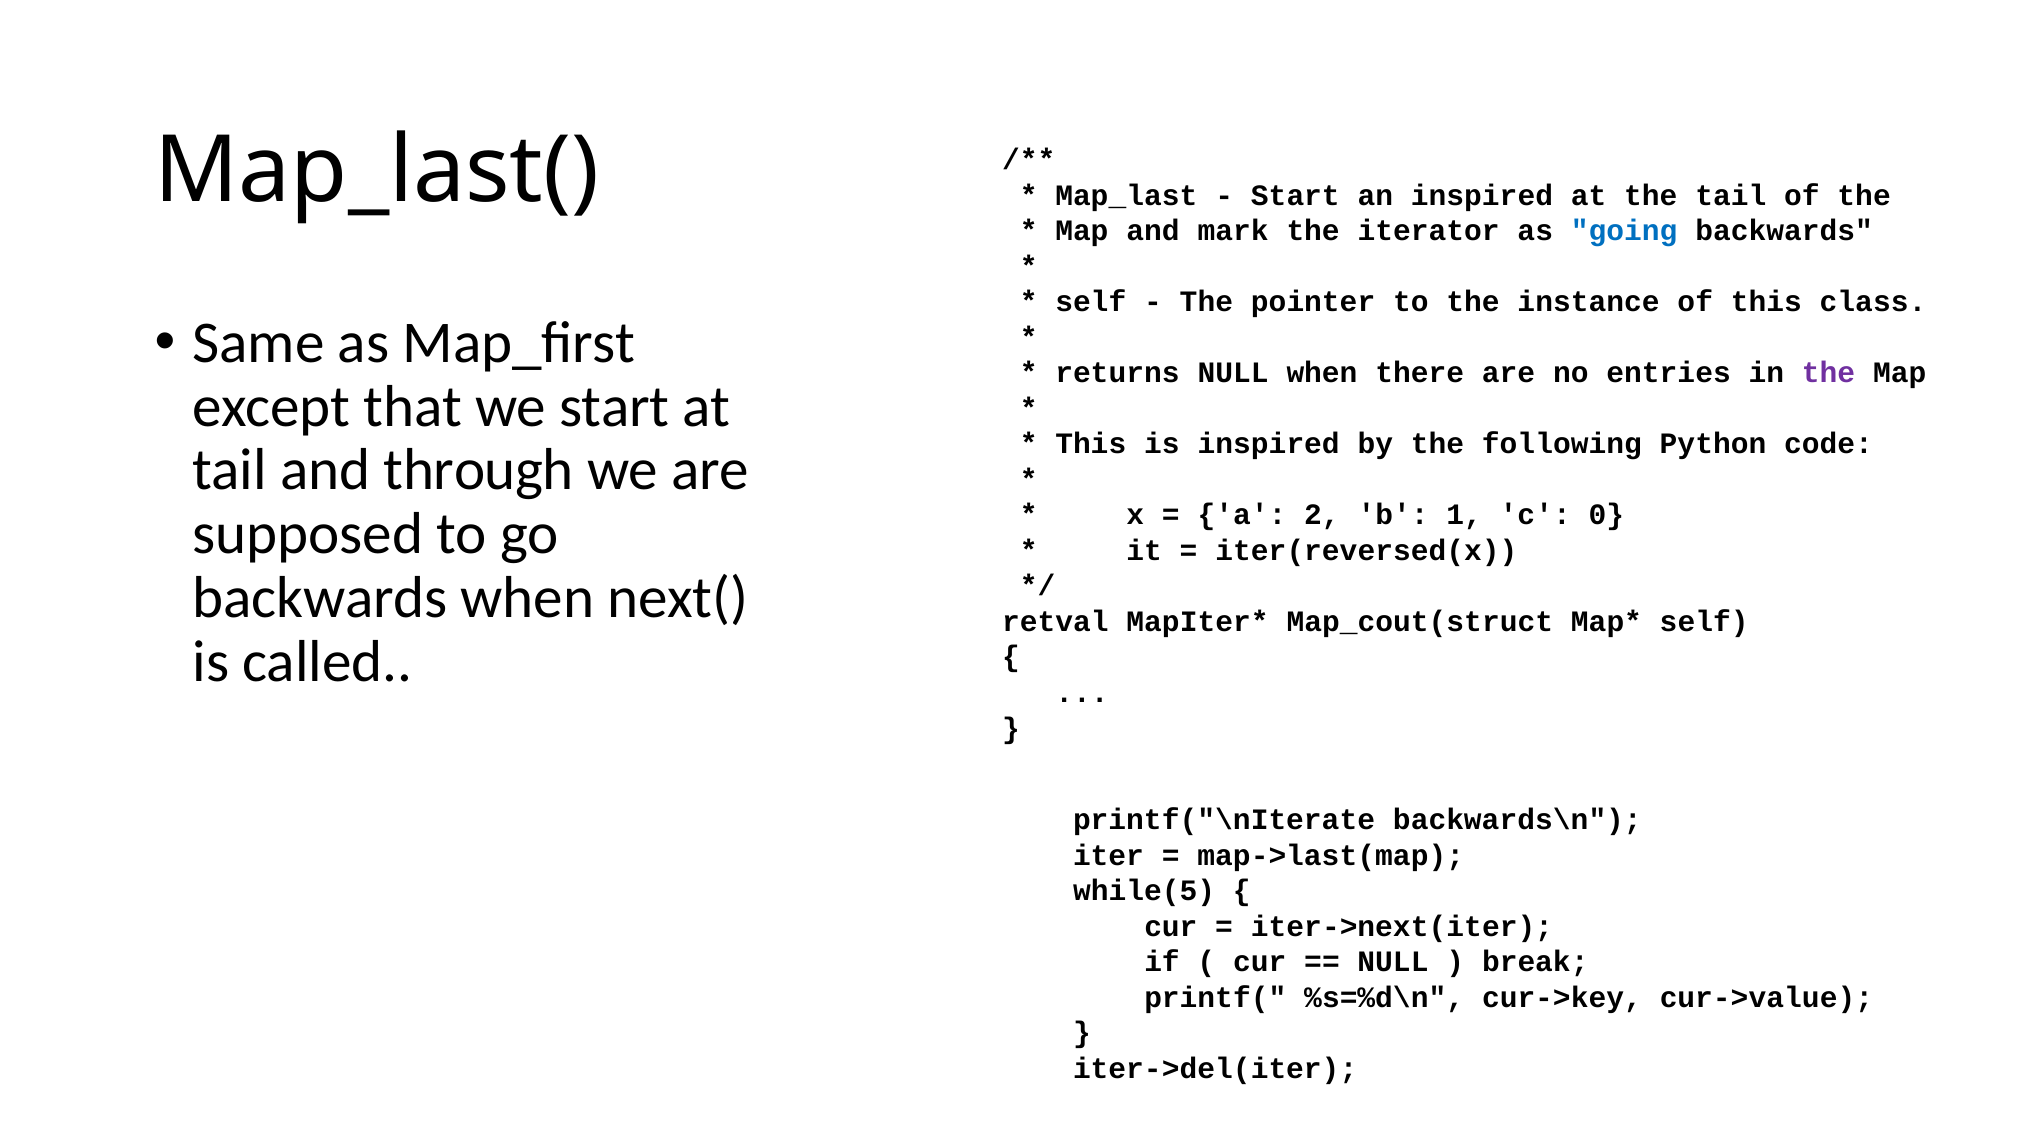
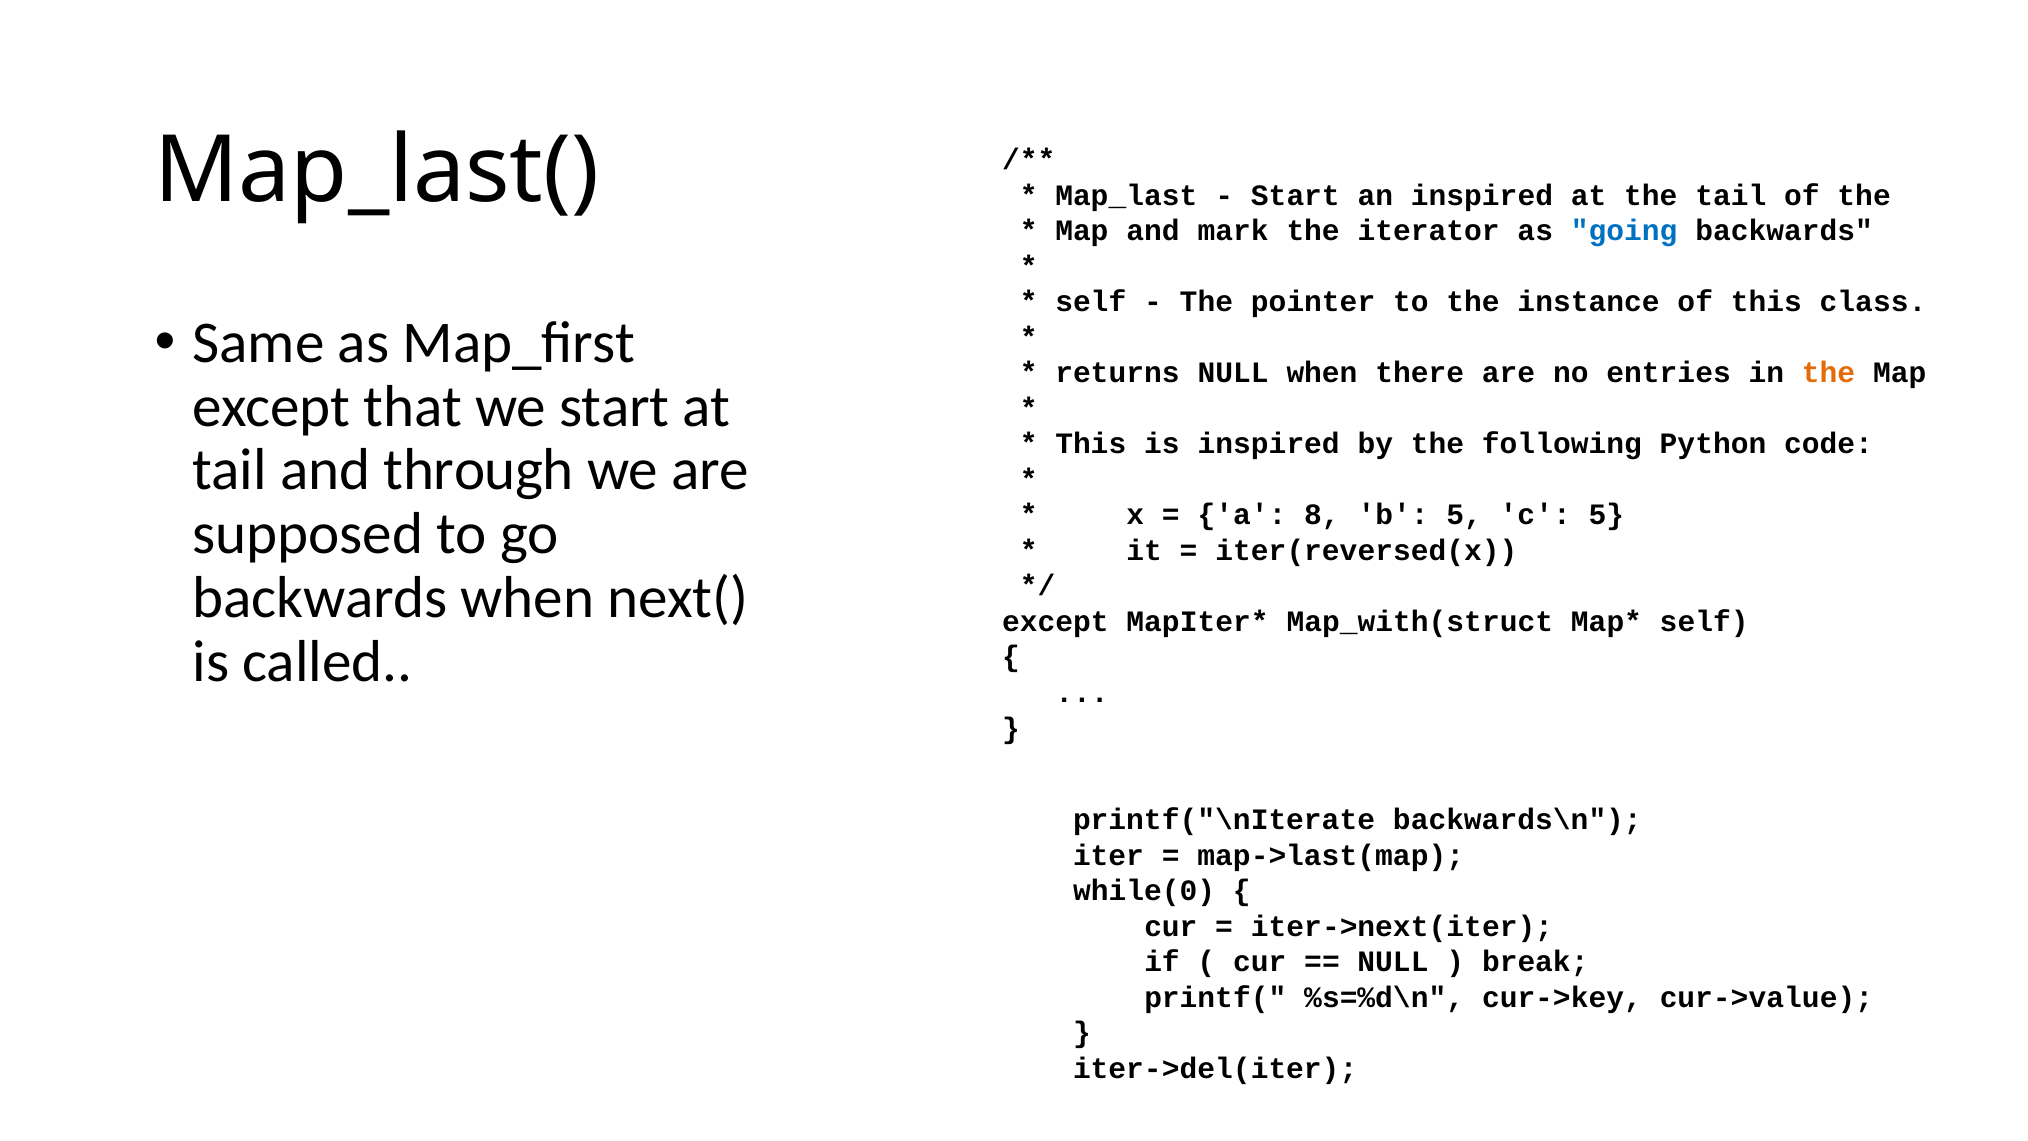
the at (1829, 373) colour: purple -> orange
2: 2 -> 8
b 1: 1 -> 5
c 0: 0 -> 5
retval at (1055, 622): retval -> except
Map_cout(struct: Map_cout(struct -> Map_with(struct
while(5: while(5 -> while(0
